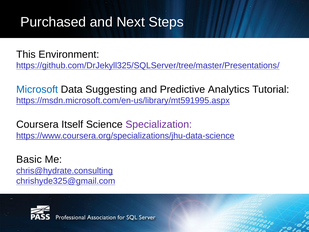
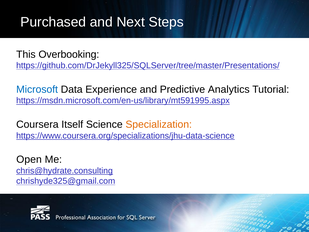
Environment: Environment -> Overbooking
Suggesting: Suggesting -> Experience
Specialization colour: purple -> orange
Basic: Basic -> Open
